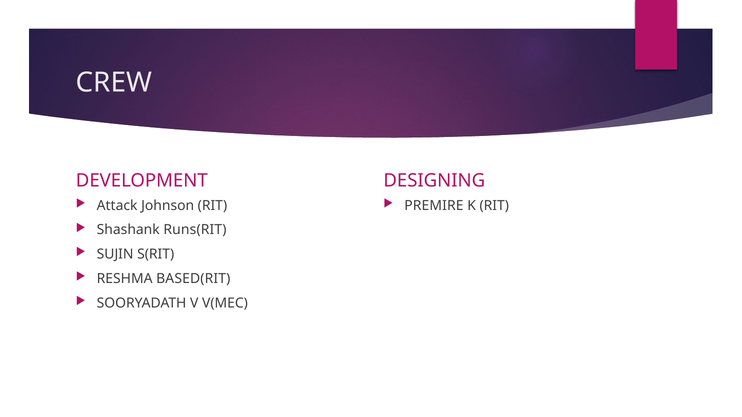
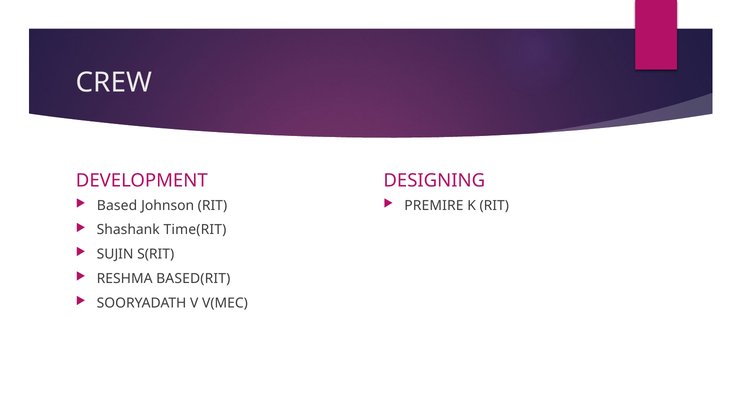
Attack: Attack -> Based
Runs(RIT: Runs(RIT -> Time(RIT
